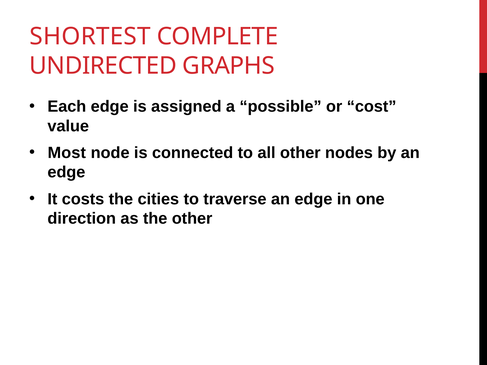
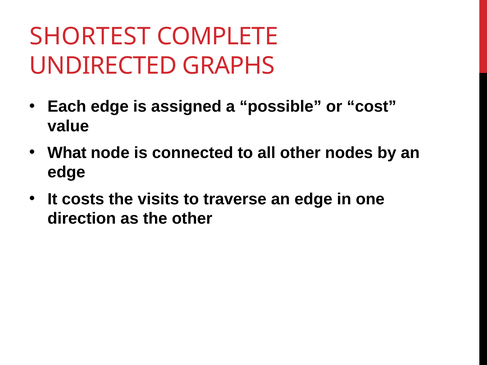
Most: Most -> What
cities: cities -> visits
